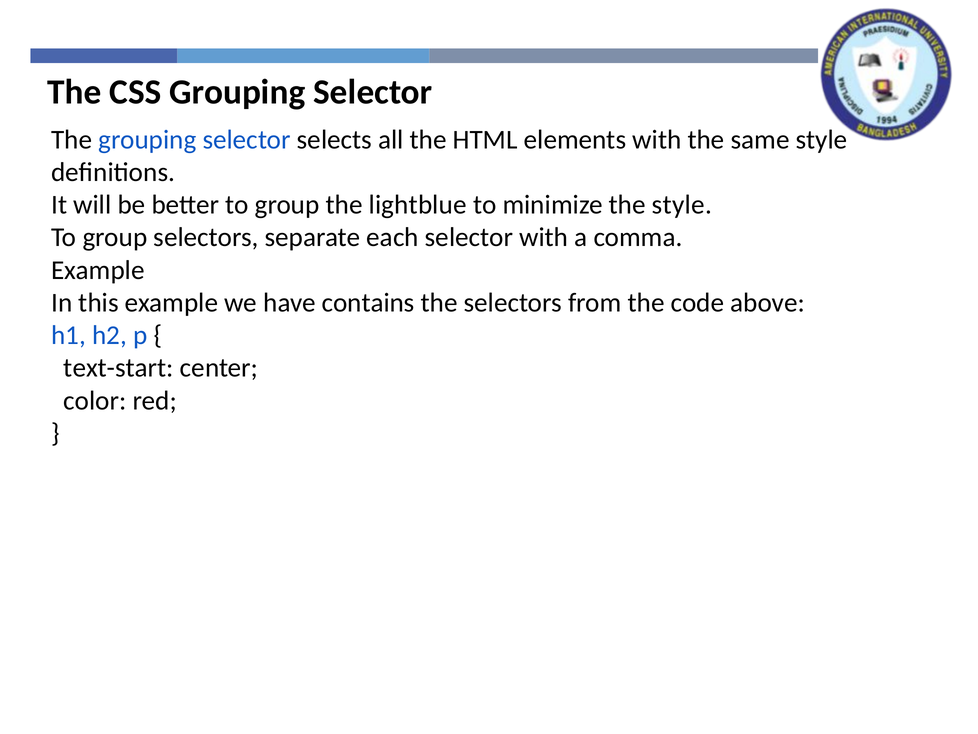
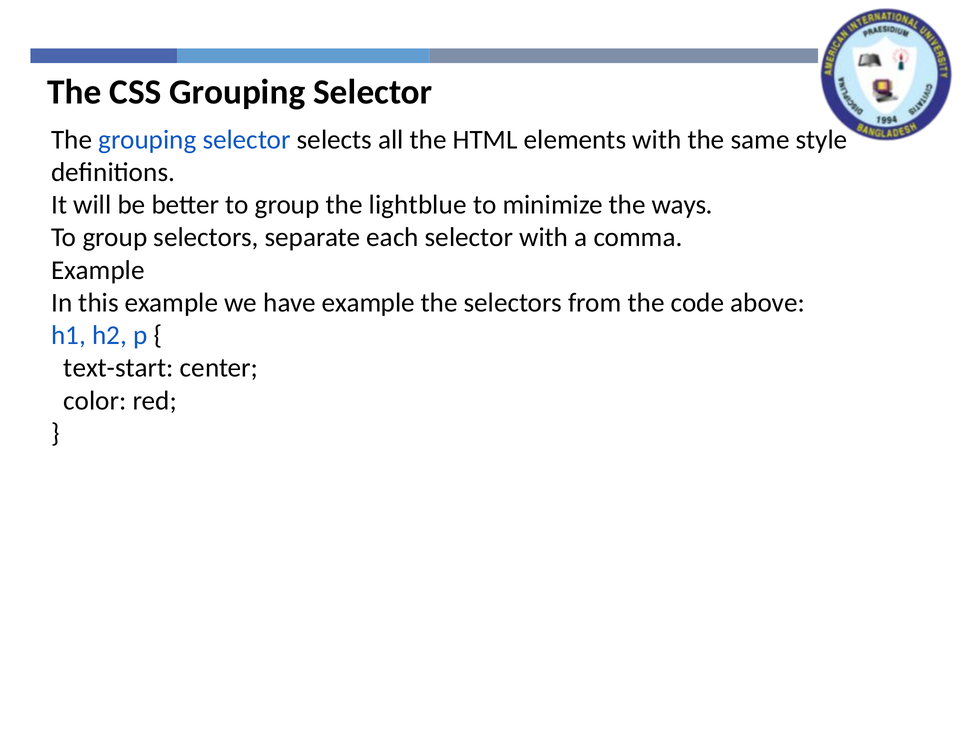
the style: style -> ways
have contains: contains -> example
